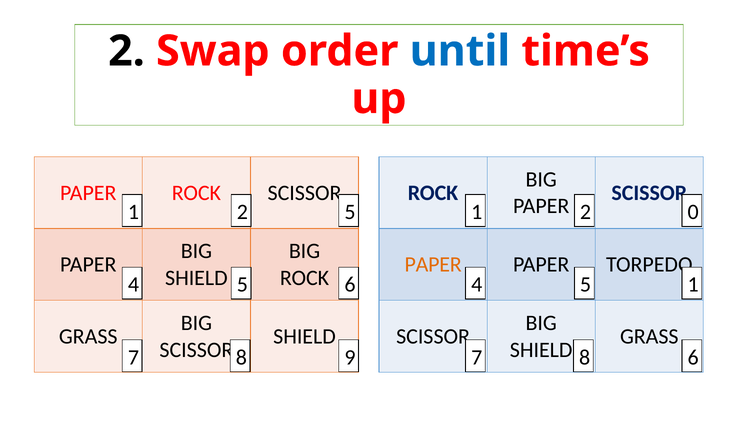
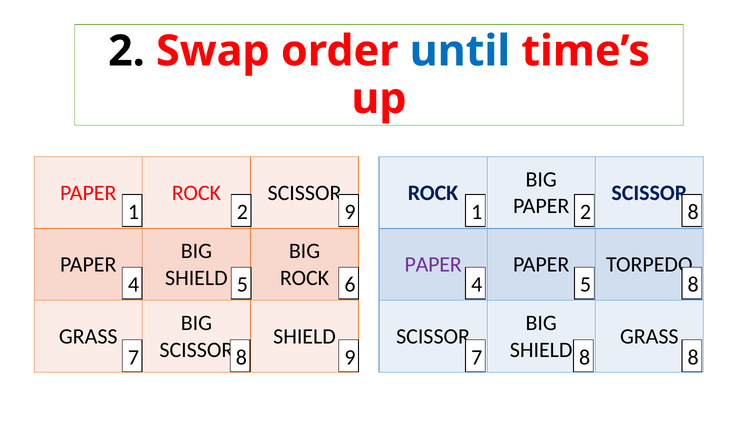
2 5: 5 -> 9
2 0: 0 -> 8
PAPER at (433, 264) colour: orange -> purple
5 1: 1 -> 8
8 6: 6 -> 8
